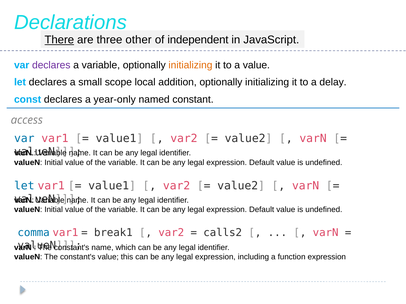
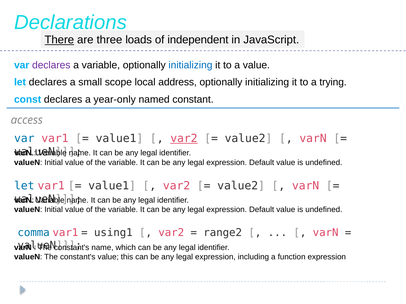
other: other -> loads
initializing at (190, 65) colour: orange -> blue
addition: addition -> address
delay: delay -> trying
var2 at (184, 139) underline: none -> present
break1: break1 -> using1
calls2: calls2 -> range2
